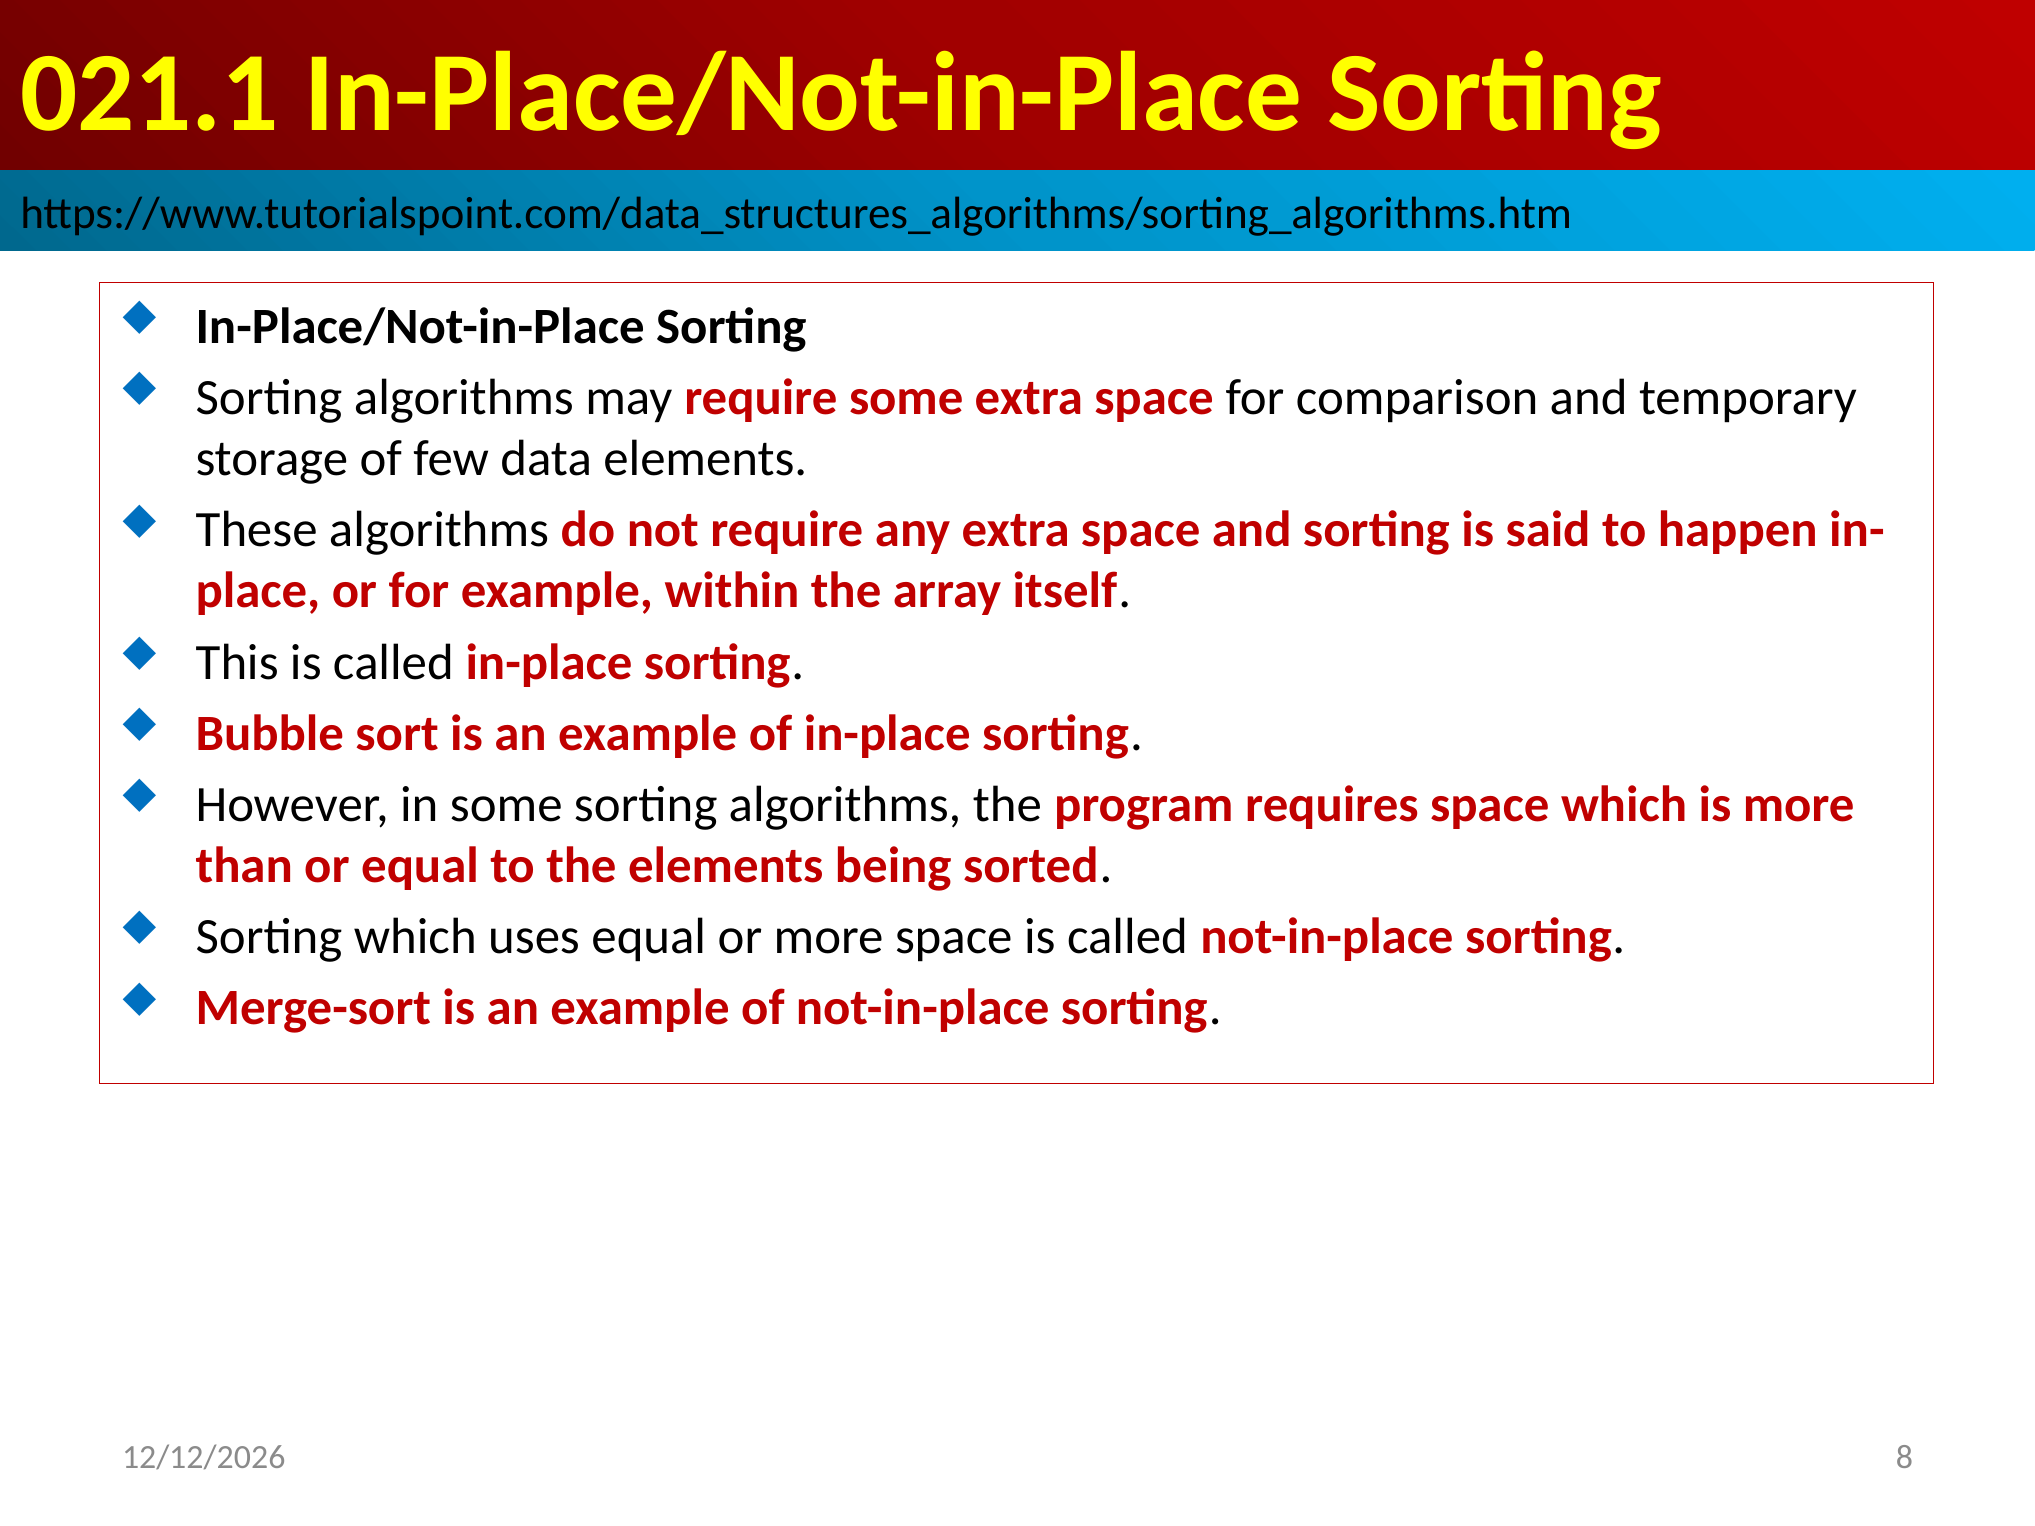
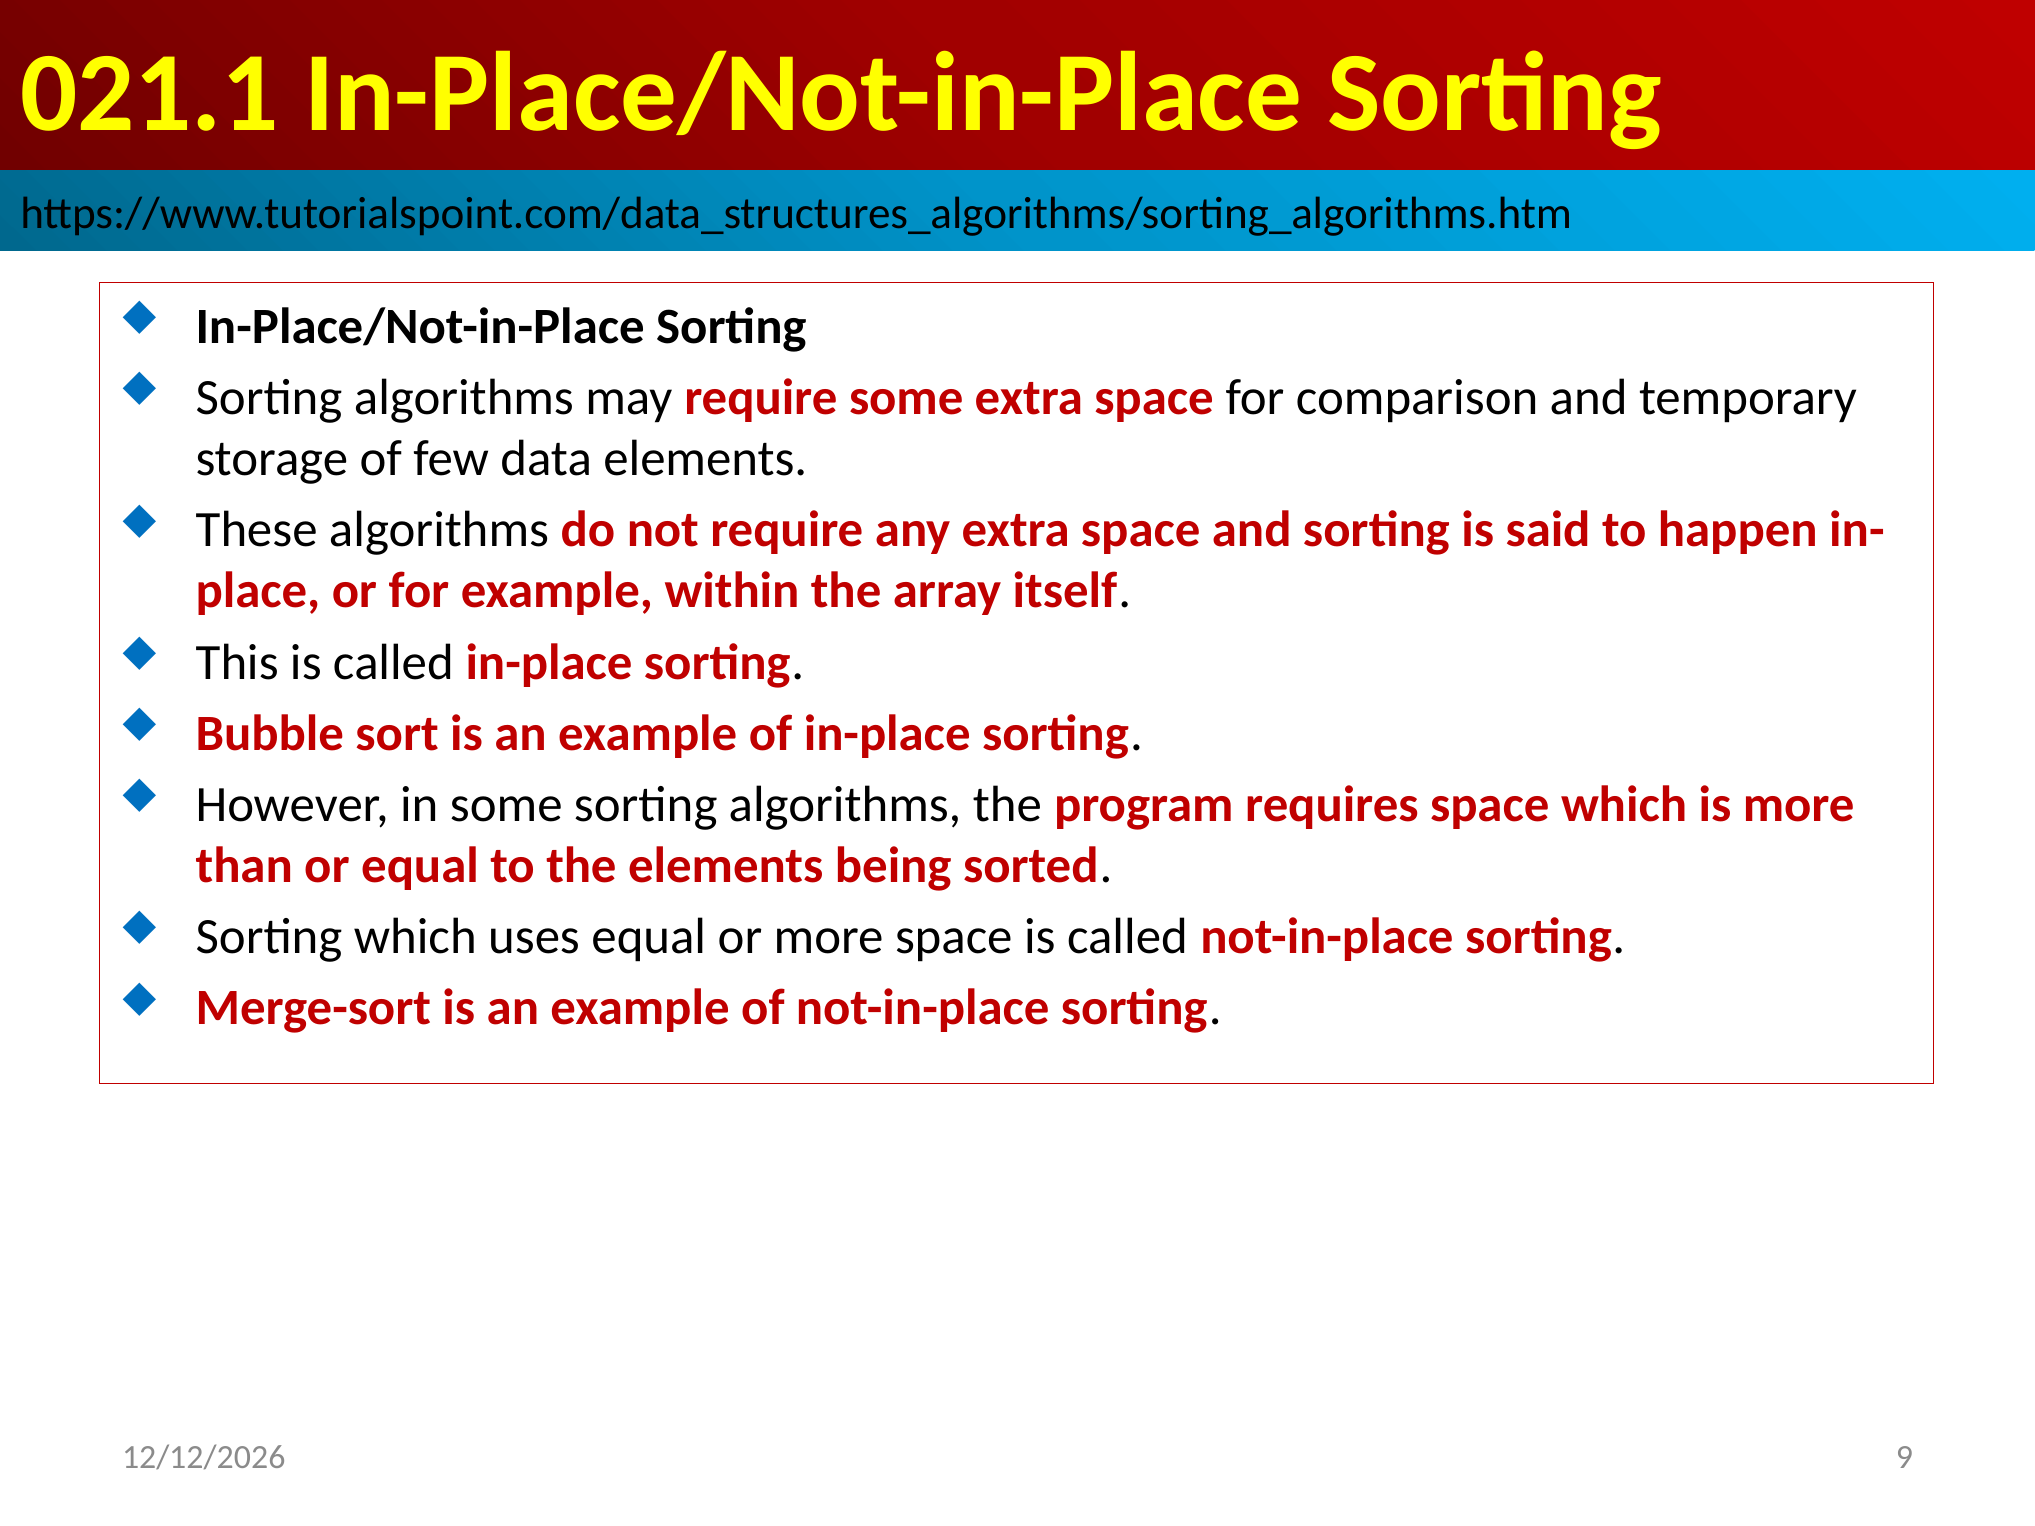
8: 8 -> 9
